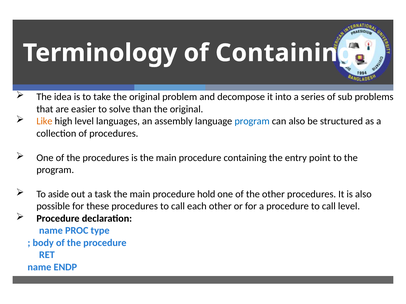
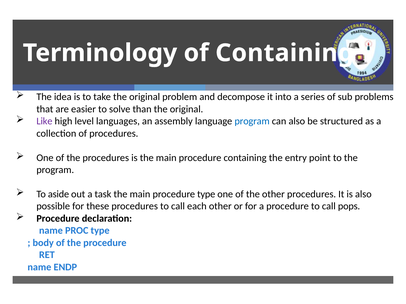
Like colour: orange -> purple
procedure hold: hold -> type
call level: level -> pops
